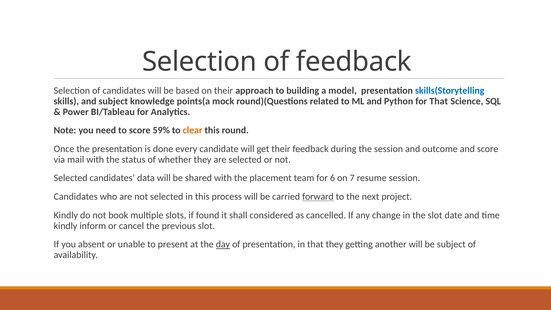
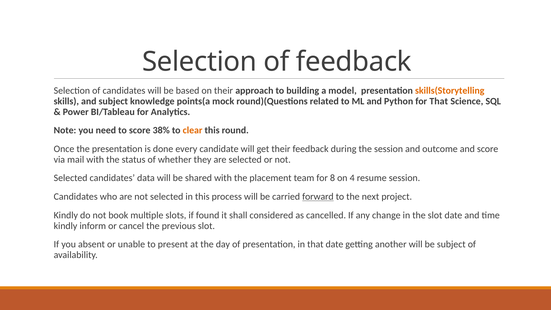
skills(Storytelling colour: blue -> orange
59%: 59% -> 38%
6: 6 -> 8
7: 7 -> 4
day underline: present -> none
that they: they -> date
